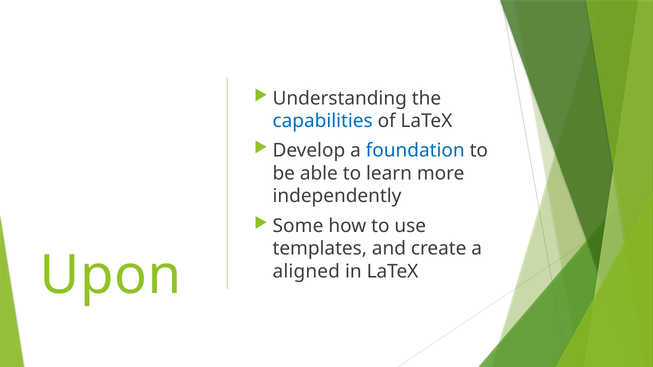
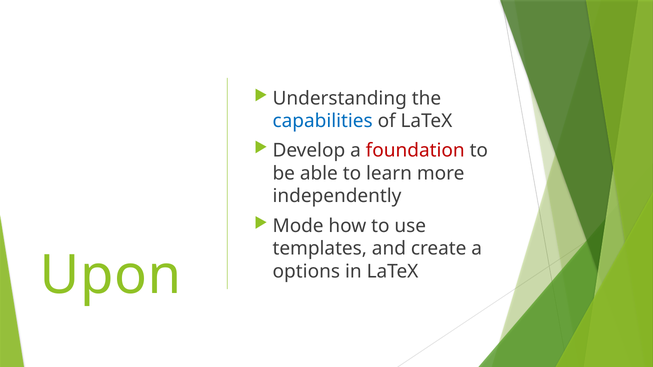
foundation colour: blue -> red
Some: Some -> Mode
aligned: aligned -> options
